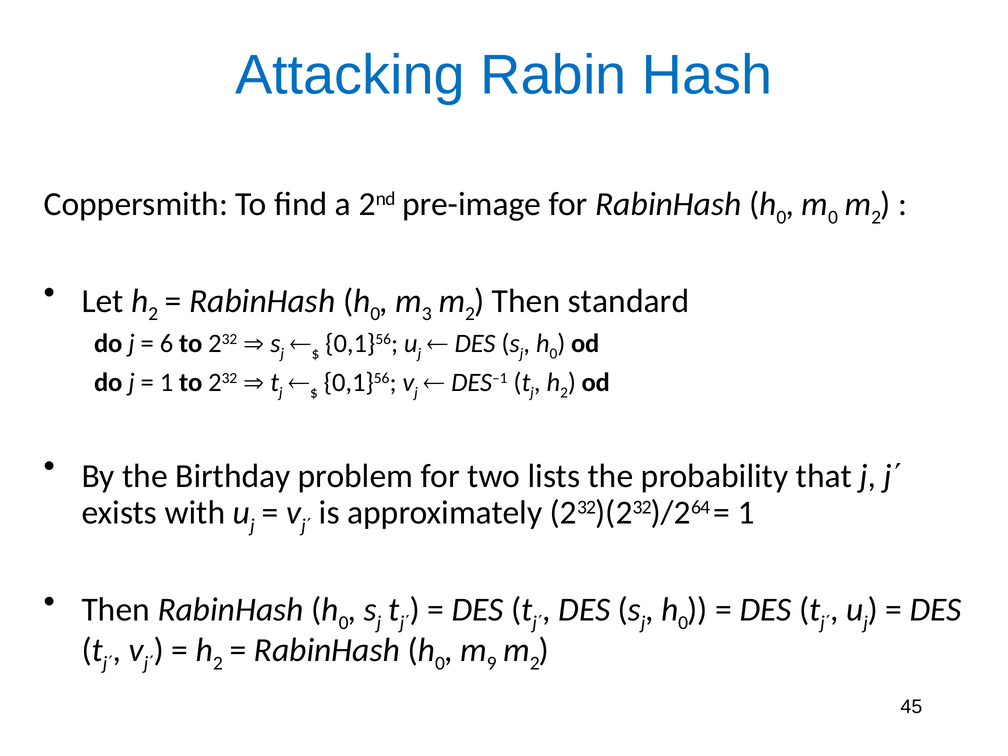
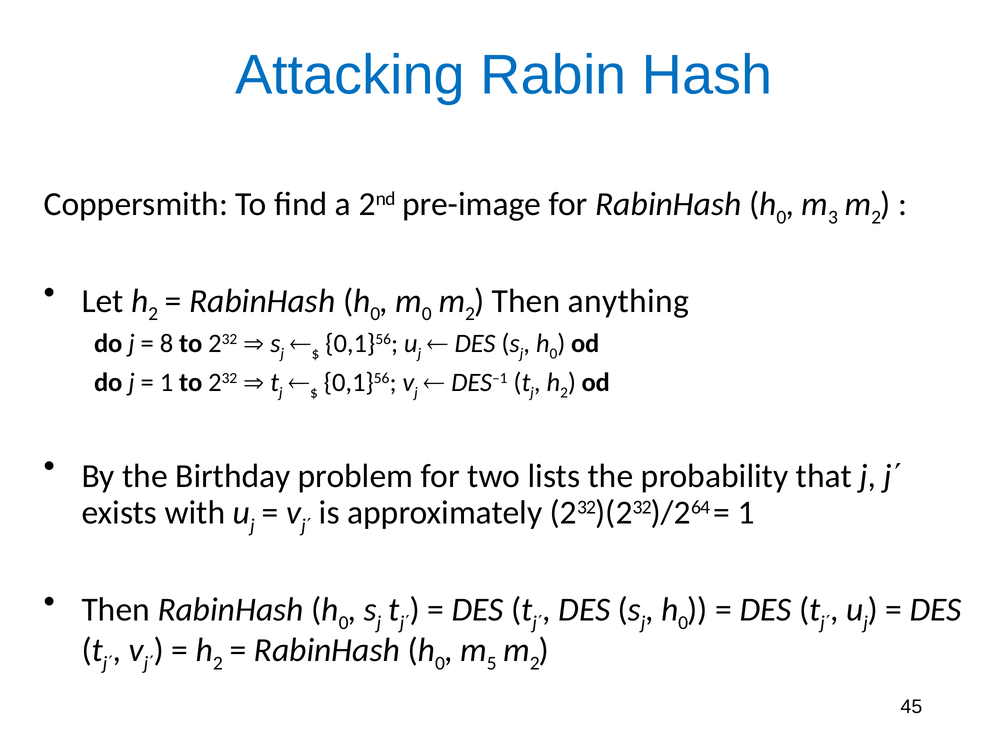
0 at (833, 217): 0 -> 3
3 at (427, 314): 3 -> 0
standard: standard -> anything
6: 6 -> 8
9: 9 -> 5
